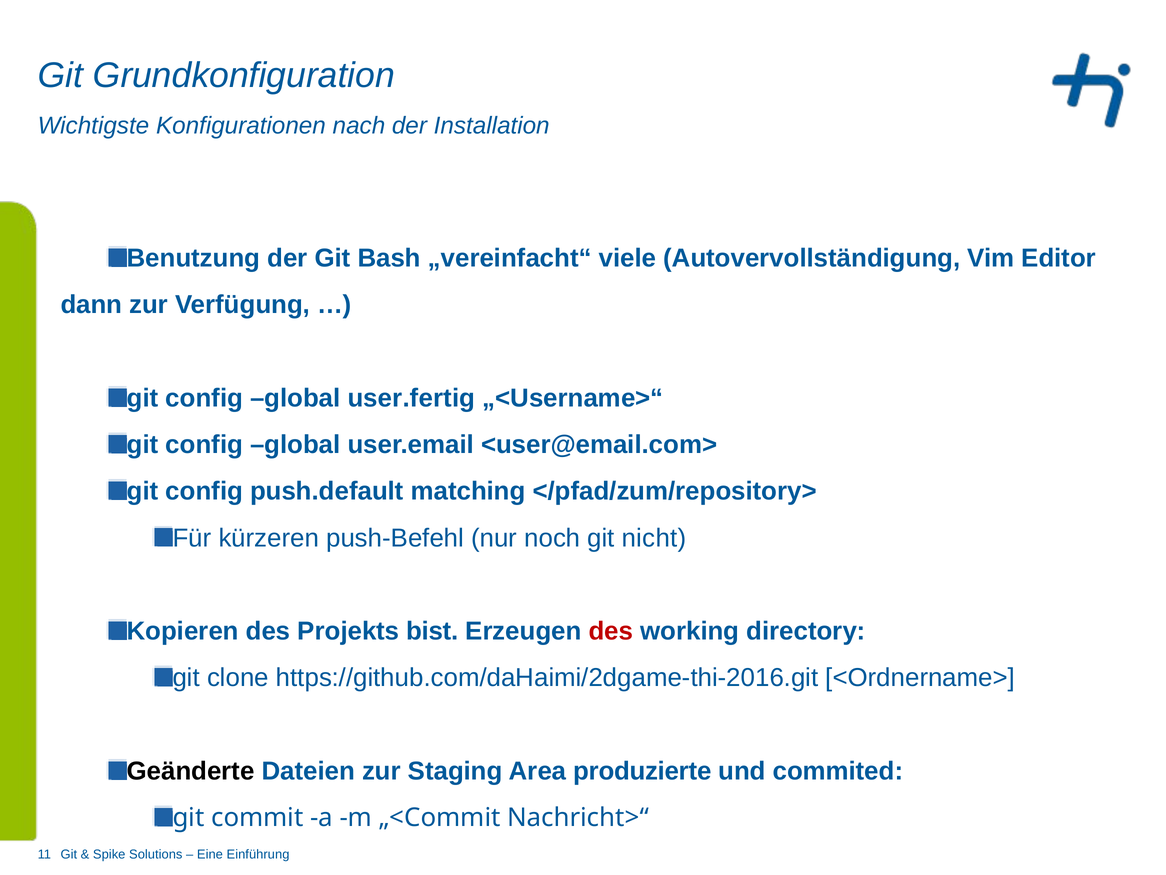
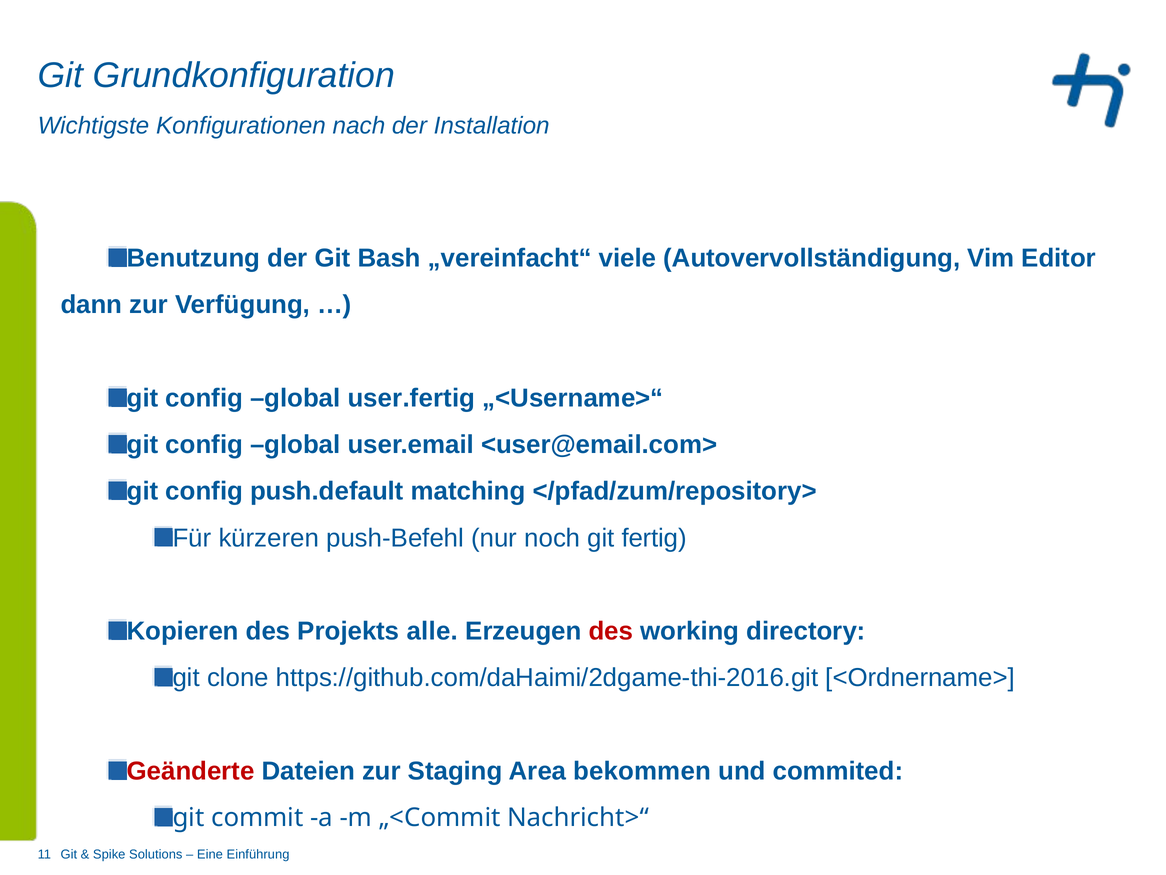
nicht: nicht -> fertig
bist: bist -> alle
Geänderte colour: black -> red
produzierte: produzierte -> bekommen
